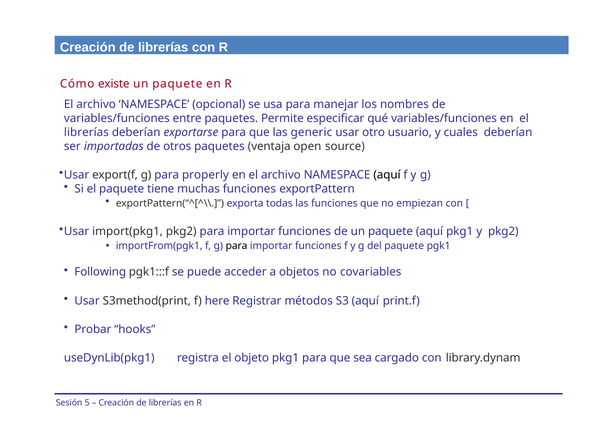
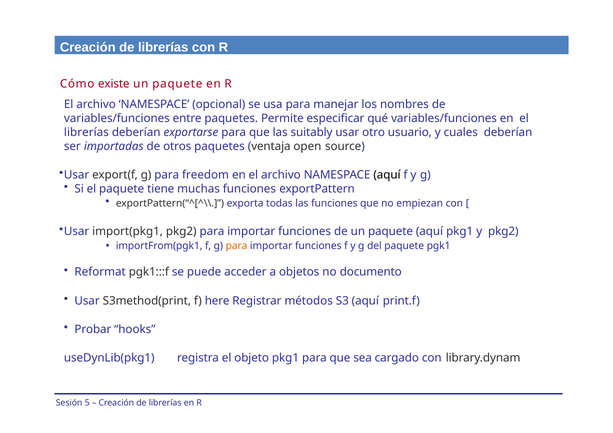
generic: generic -> suitably
properly: properly -> freedom
para at (237, 246) colour: black -> orange
Following: Following -> Reformat
covariables: covariables -> documento
